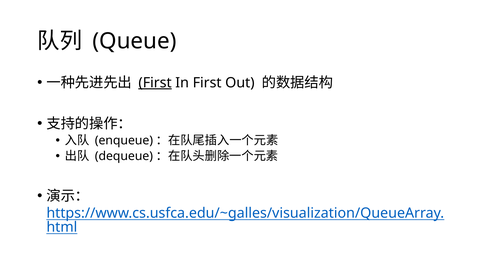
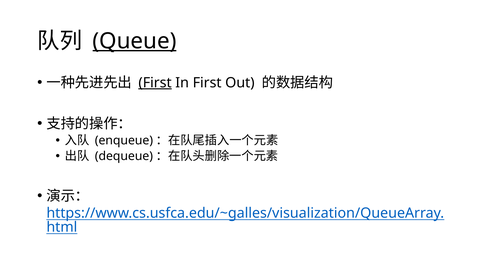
Queue underline: none -> present
